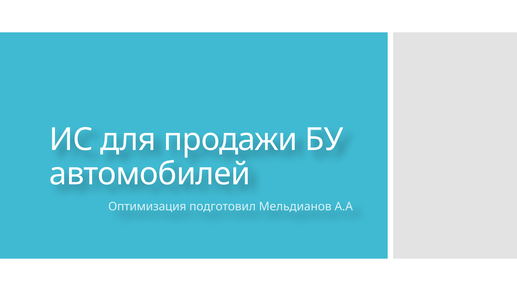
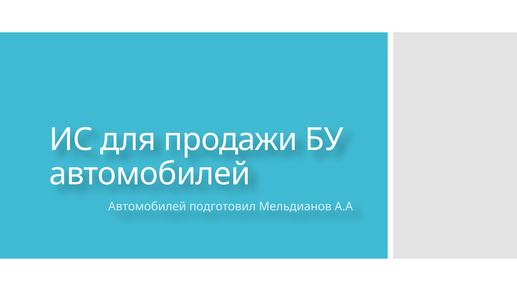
Оптимизация at (147, 206): Оптимизация -> Автомобилей
